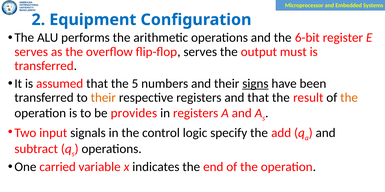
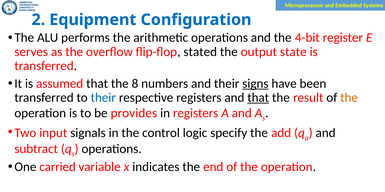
6-bit: 6-bit -> 4-bit
flip-flop serves: serves -> stated
must: must -> state
the 5: 5 -> 8
their at (103, 98) colour: orange -> blue
that at (258, 98) underline: none -> present
